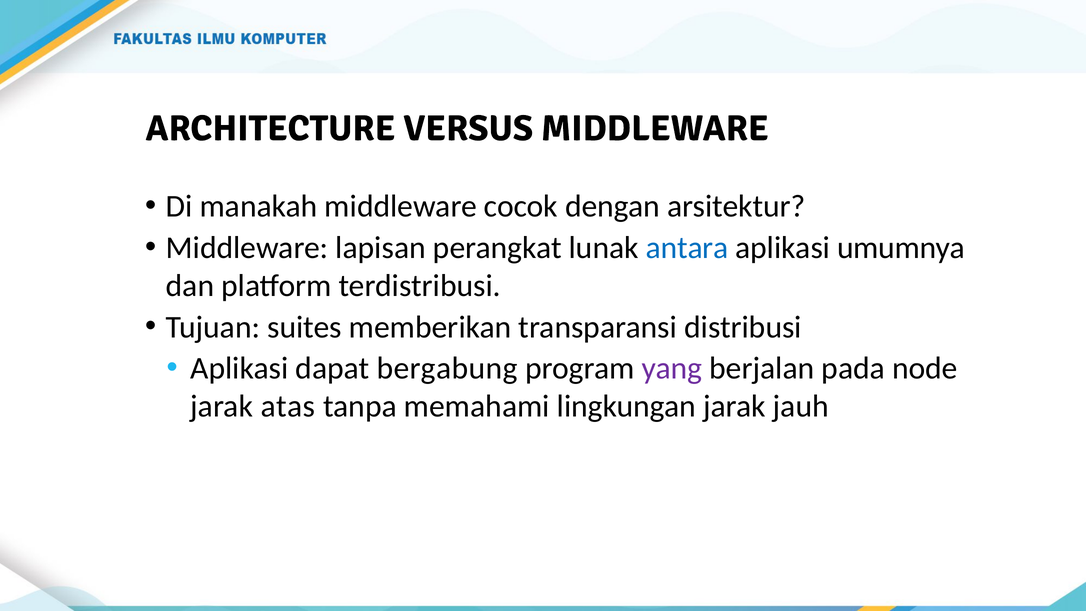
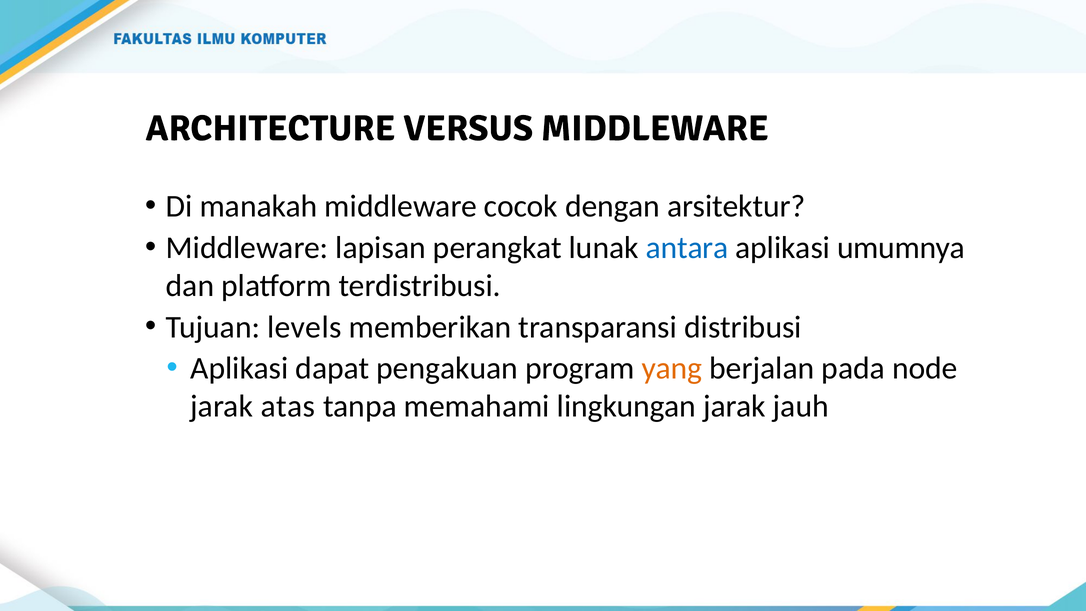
suites: suites -> levels
bergabung: bergabung -> pengakuan
yang colour: purple -> orange
